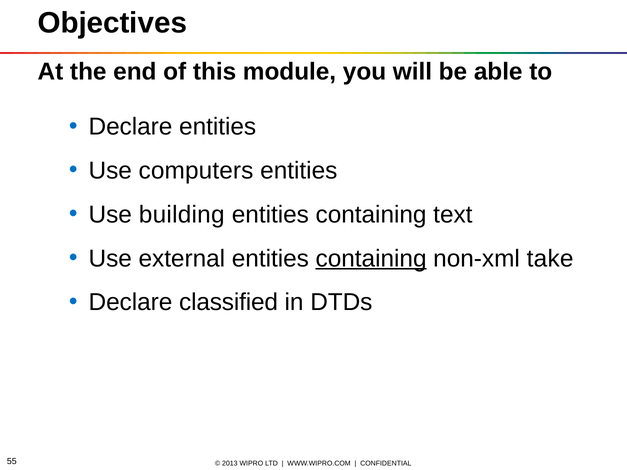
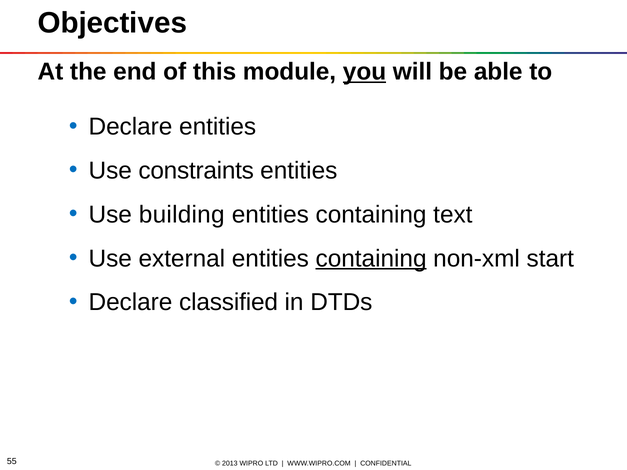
you underline: none -> present
computers: computers -> constraints
take: take -> start
